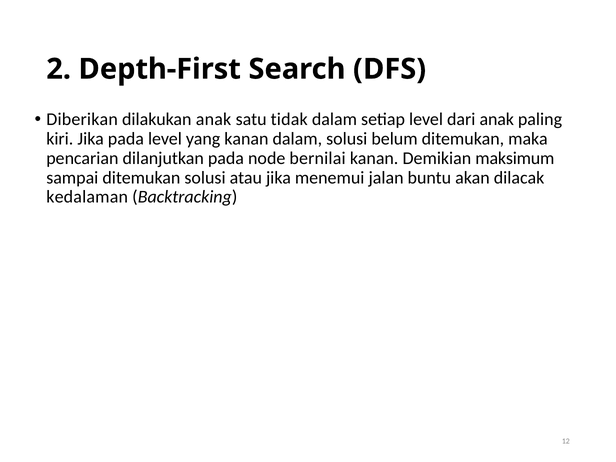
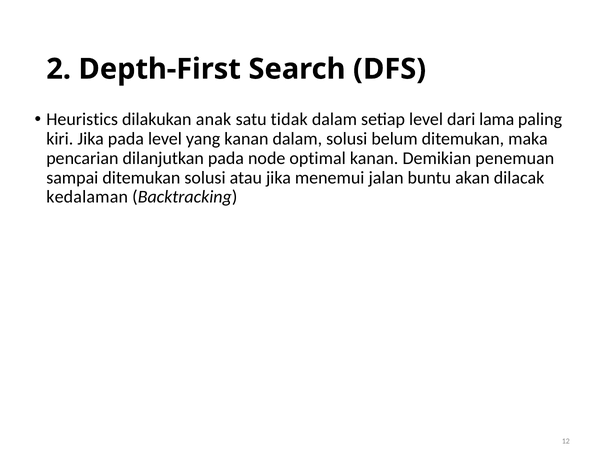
Diberikan: Diberikan -> Heuristics
dari anak: anak -> lama
bernilai: bernilai -> optimal
maksimum: maksimum -> penemuan
